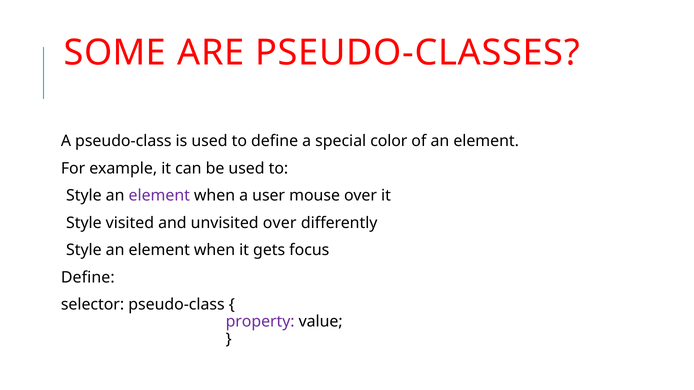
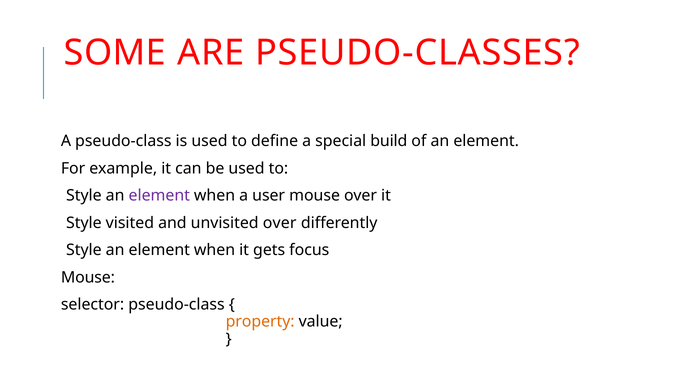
color: color -> build
Define at (88, 278): Define -> Mouse
property colour: purple -> orange
